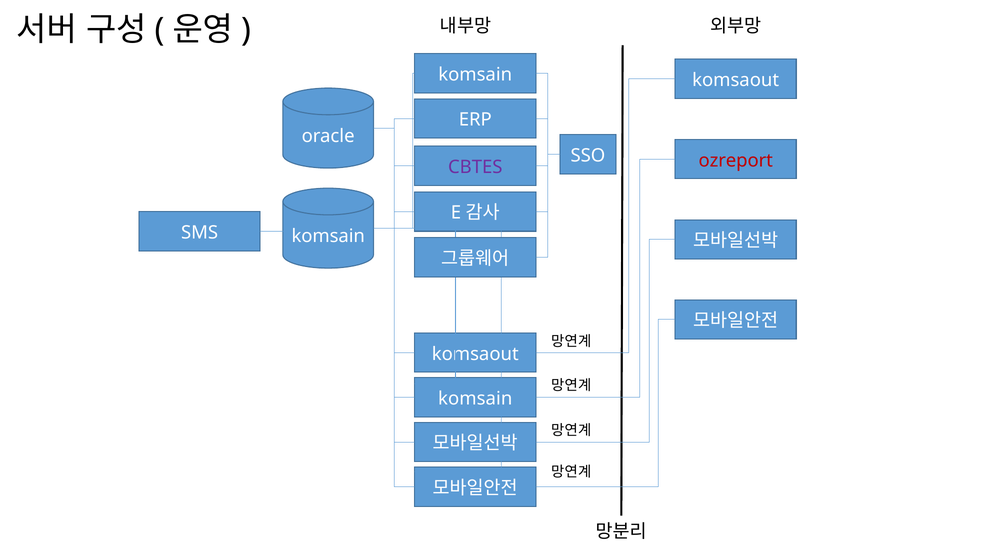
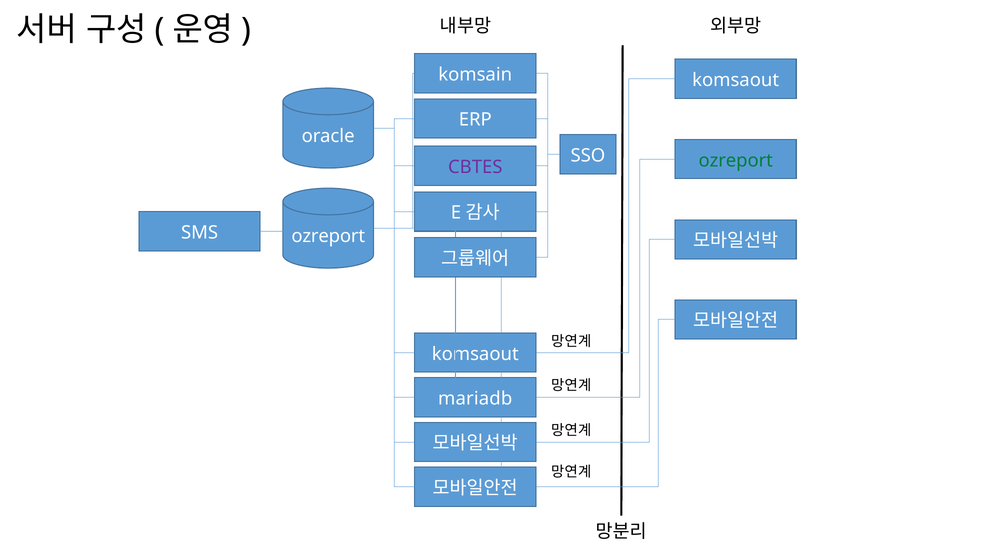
ozreport at (736, 160) colour: red -> green
komsain at (328, 236): komsain -> ozreport
komsain at (475, 398): komsain -> mariadb
